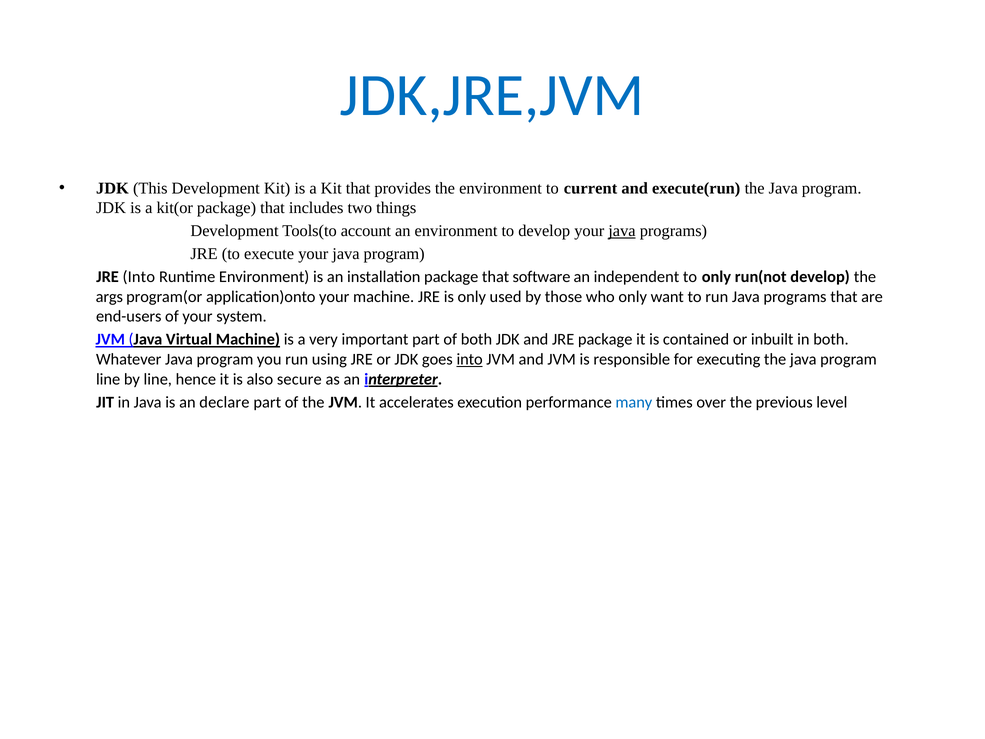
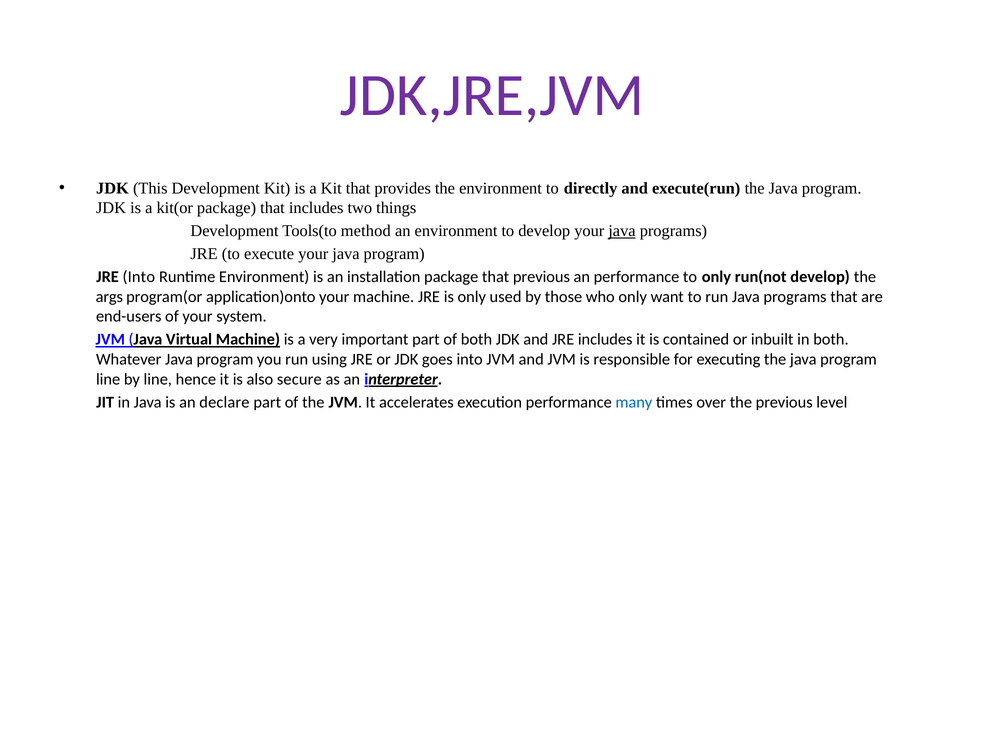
JDK,JRE,JVM colour: blue -> purple
current: current -> directly
account: account -> method
that software: software -> previous
an independent: independent -> performance
JRE package: package -> includes
into at (470, 359) underline: present -> none
